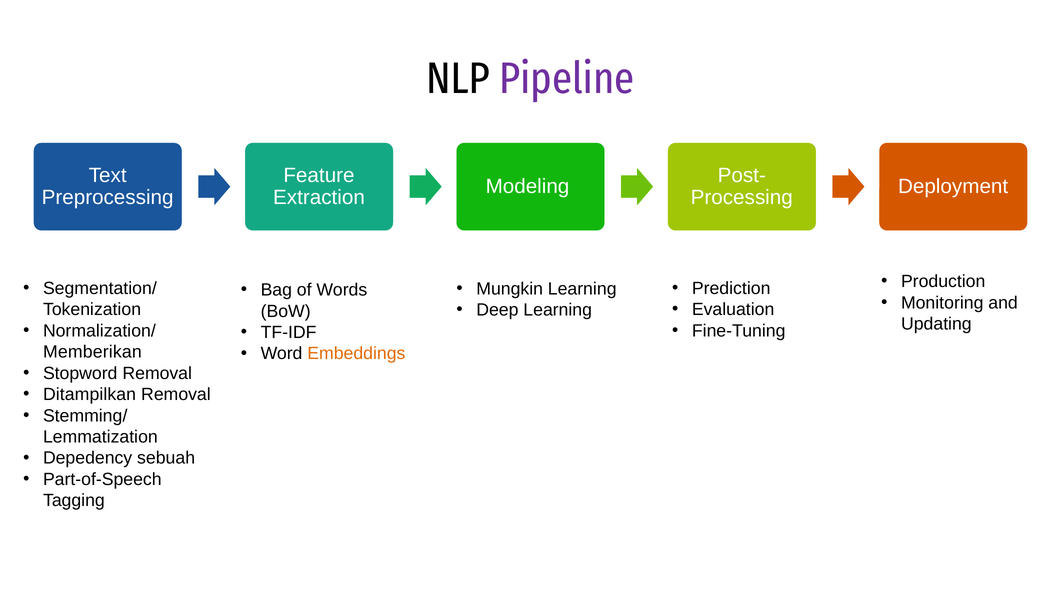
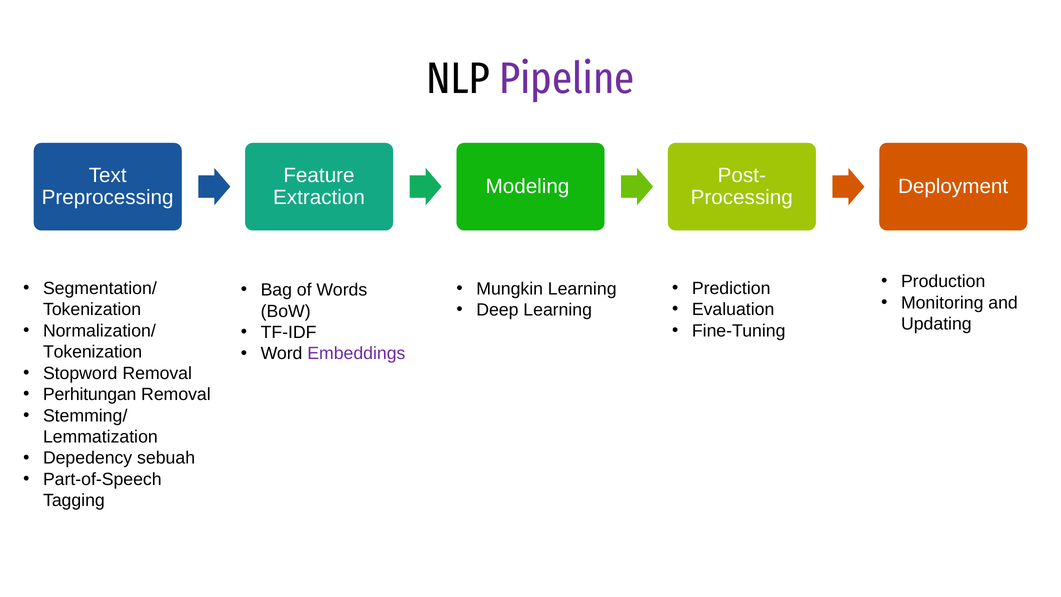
Memberikan at (92, 352): Memberikan -> Tokenization
Embeddings colour: orange -> purple
Ditampilkan: Ditampilkan -> Perhitungan
